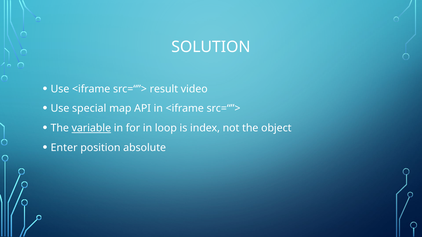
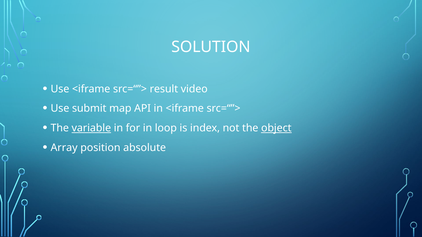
special: special -> submit
object underline: none -> present
Enter: Enter -> Array
